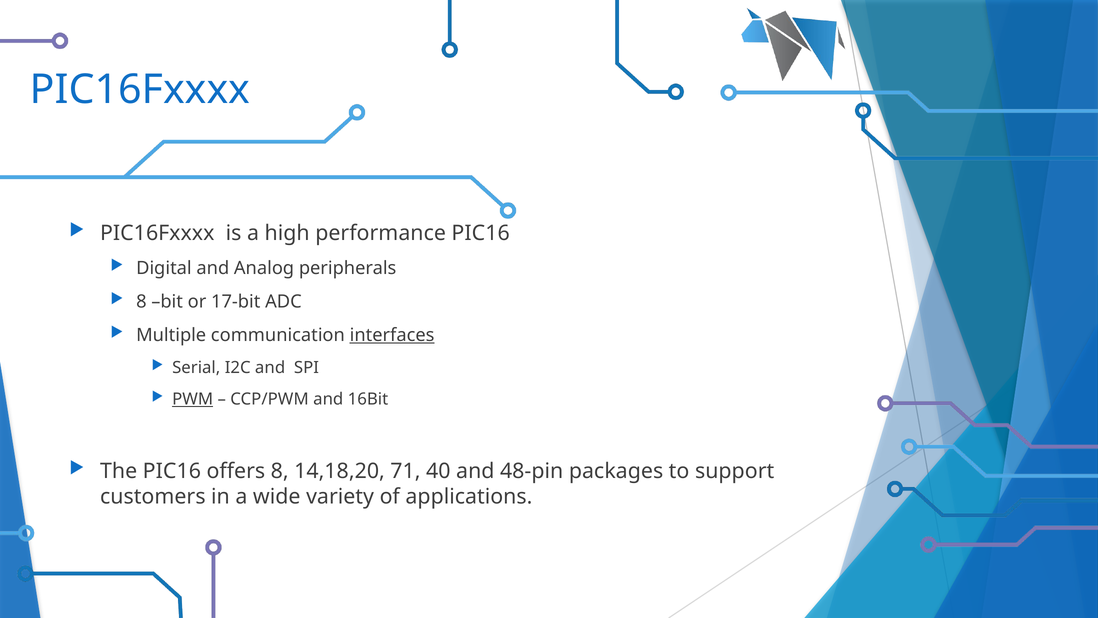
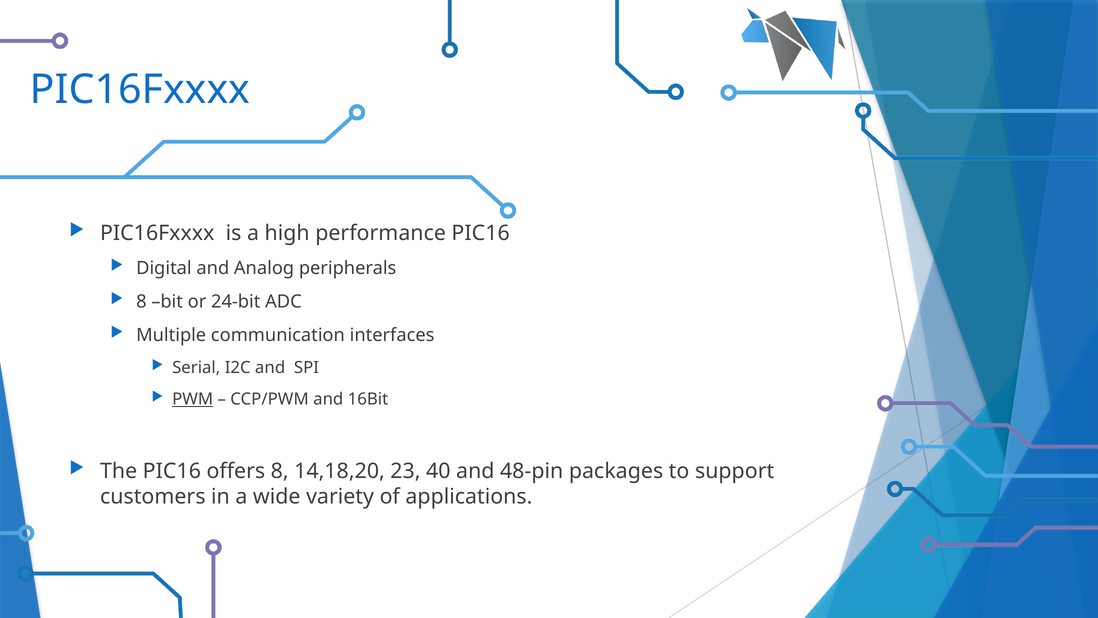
17-bit: 17-bit -> 24-bit
interfaces underline: present -> none
71: 71 -> 23
